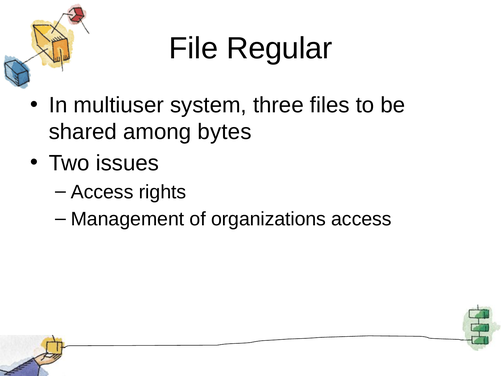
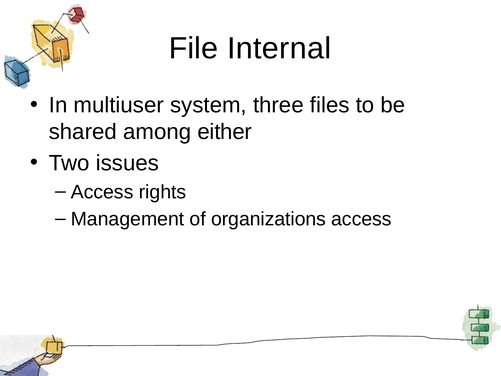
Regular: Regular -> Internal
bytes: bytes -> either
